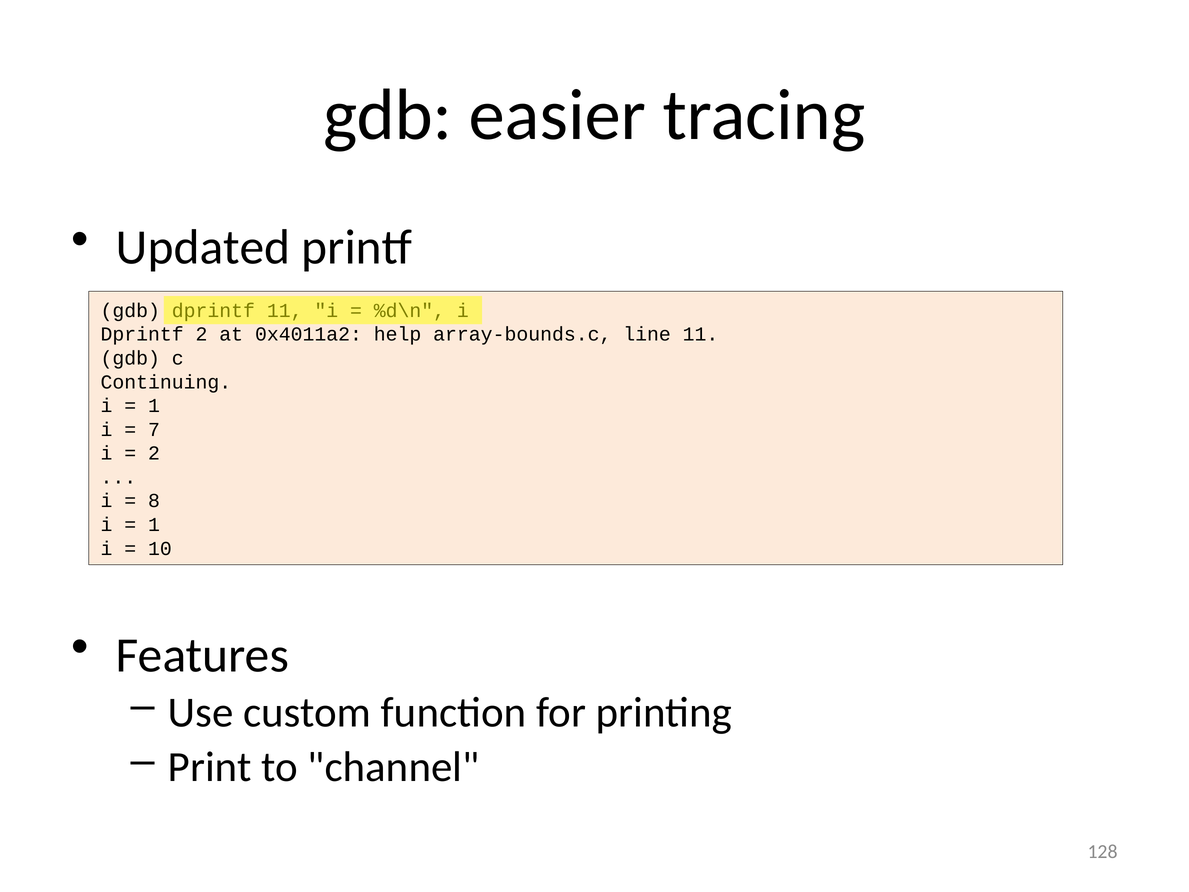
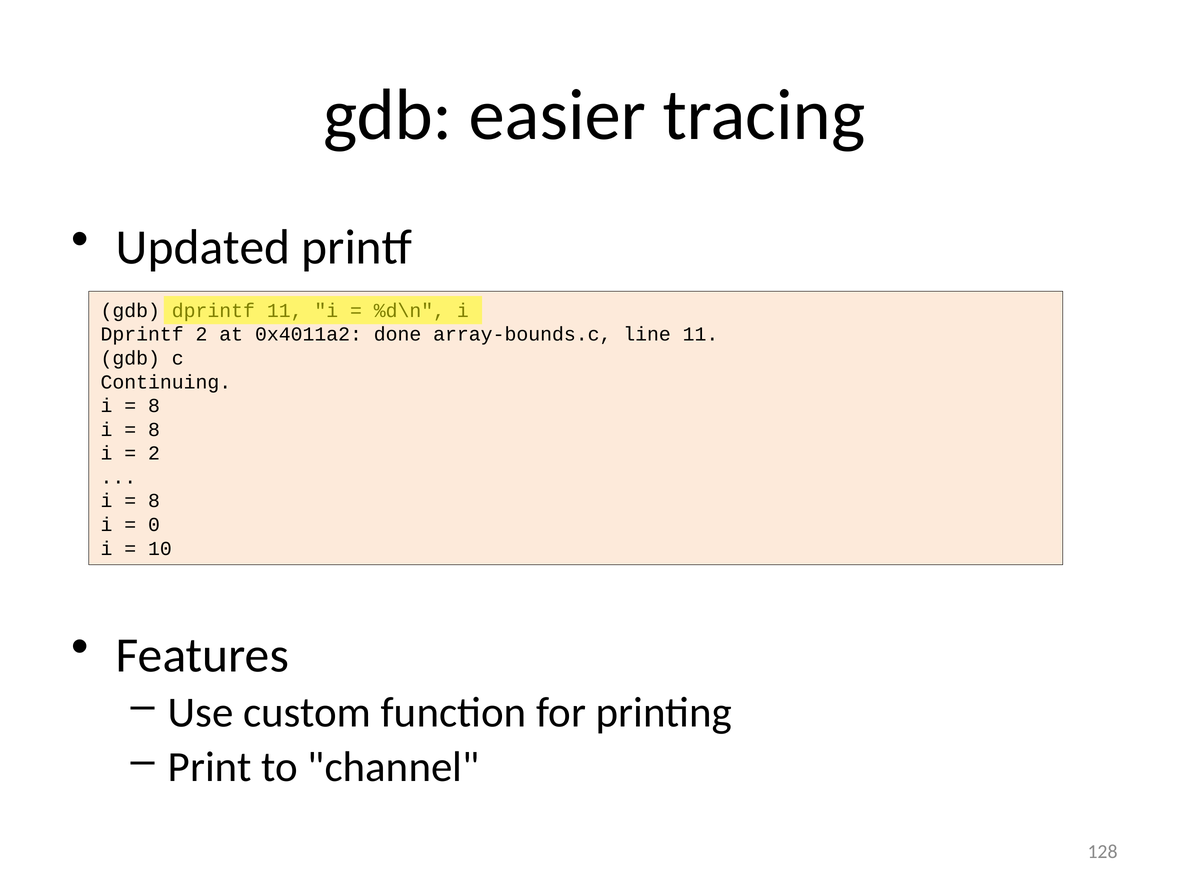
help: help -> done
1 at (154, 406): 1 -> 8
7 at (154, 429): 7 -> 8
1 at (154, 525): 1 -> 0
